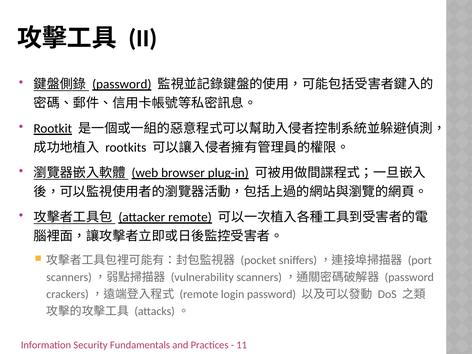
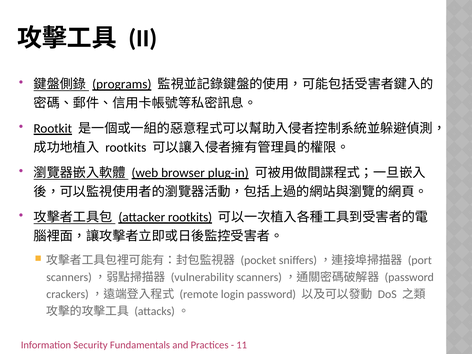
password at (122, 84): password -> programs
attacker remote: remote -> rootkits
